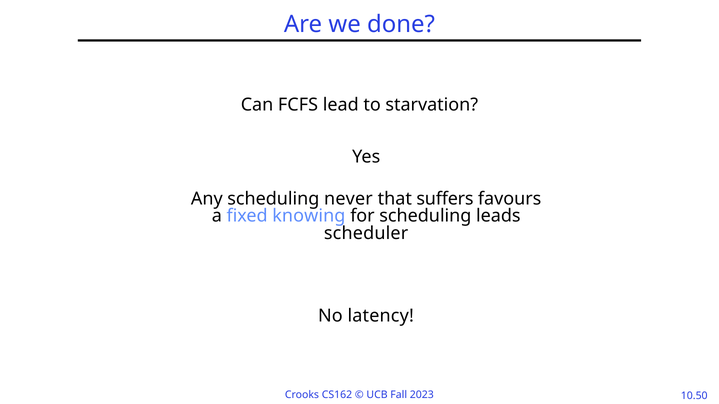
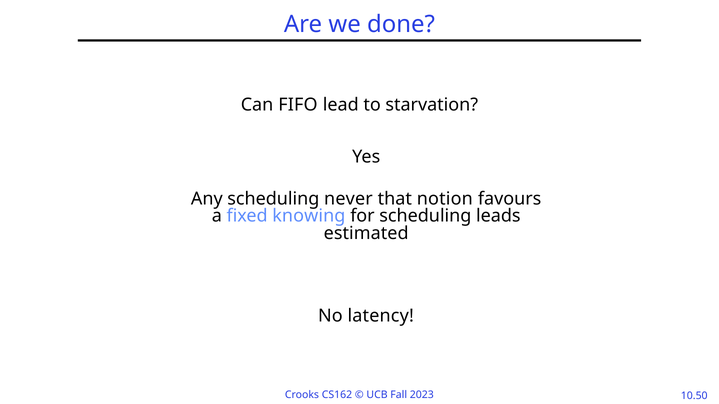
FCFS: FCFS -> FIFO
suffers: suffers -> notion
scheduler: scheduler -> estimated
